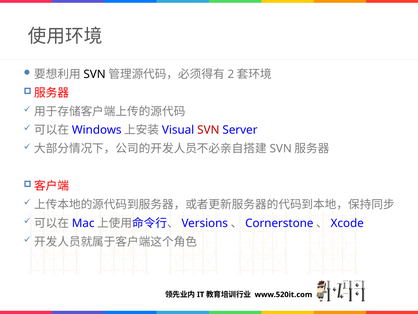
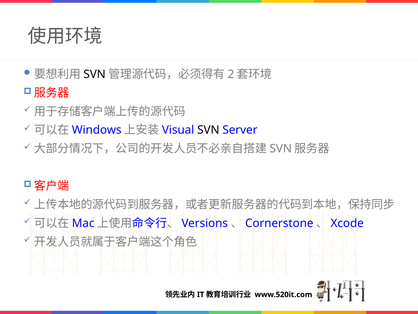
SVN at (208, 130) colour: red -> black
